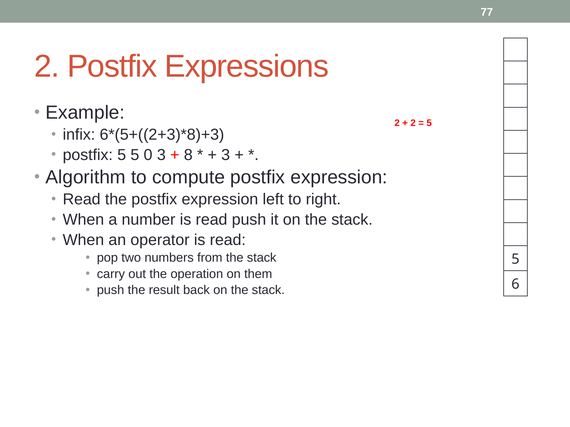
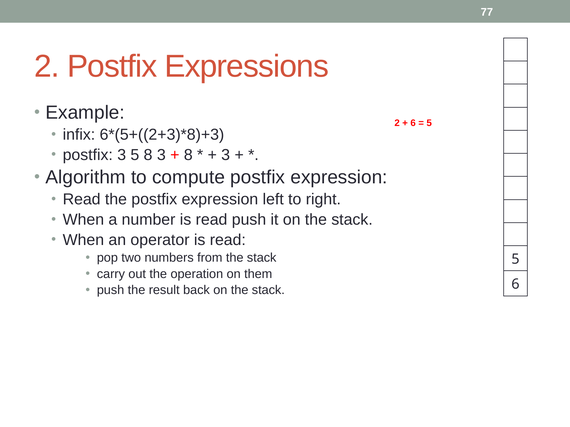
2 at (413, 123): 2 -> 6
postfix 5: 5 -> 3
5 0: 0 -> 8
